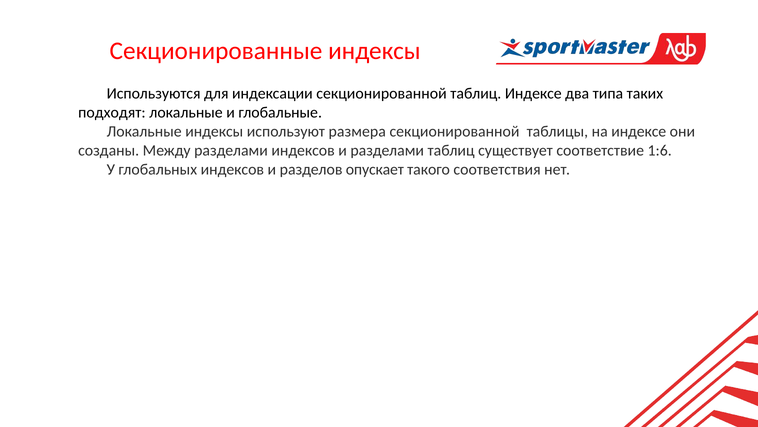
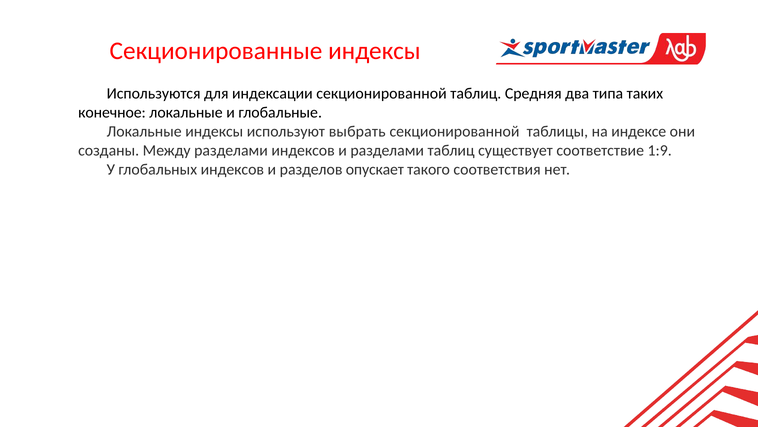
таблиц Индексе: Индексе -> Средняя
подходят: подходят -> конечное
размера: размера -> выбрать
1:6: 1:6 -> 1:9
